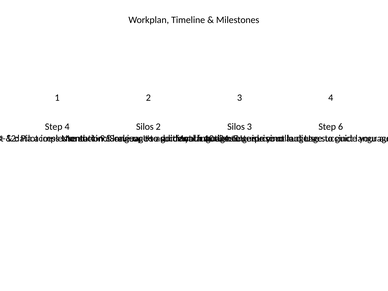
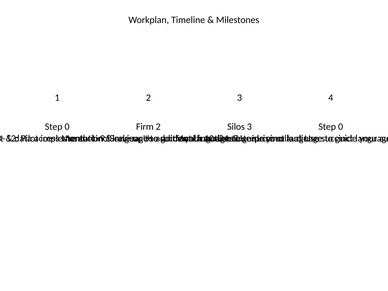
4 at (67, 127): 4 -> 0
Silos at (145, 127): Silos -> Firm
6 at (341, 127): 6 -> 0
